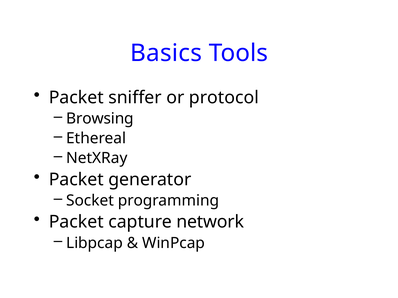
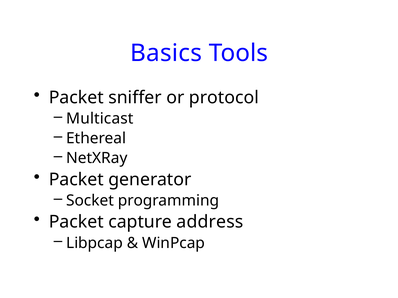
Browsing: Browsing -> Multicast
network: network -> address
